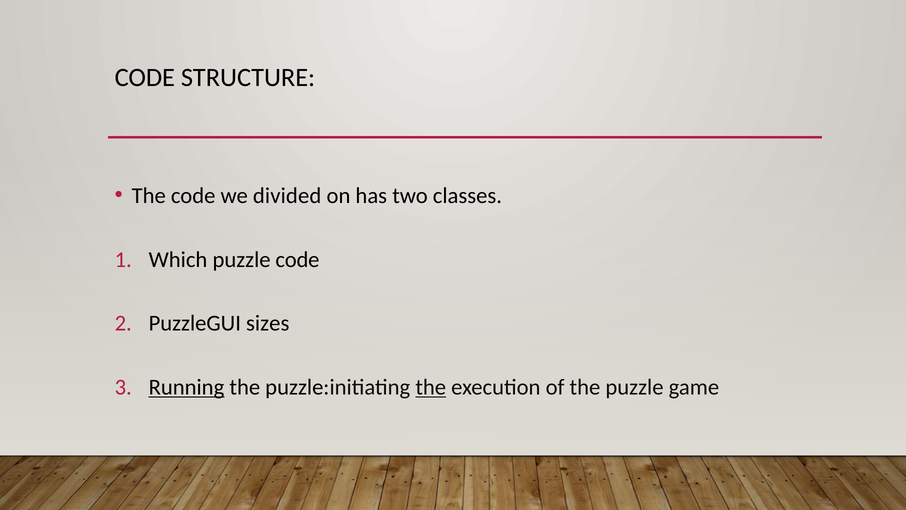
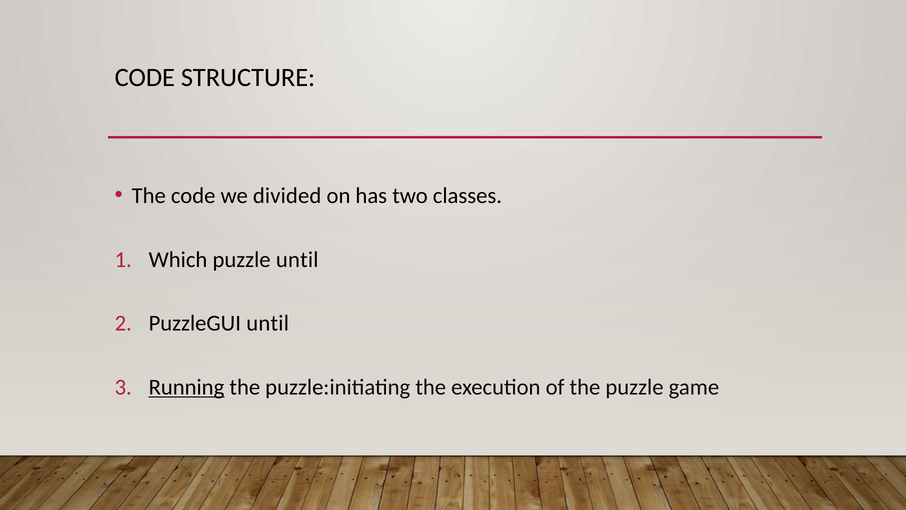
puzzle code: code -> until
PuzzleGUI sizes: sizes -> until
the at (431, 387) underline: present -> none
